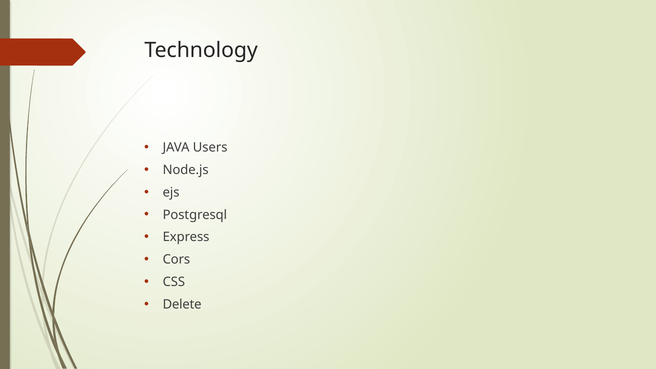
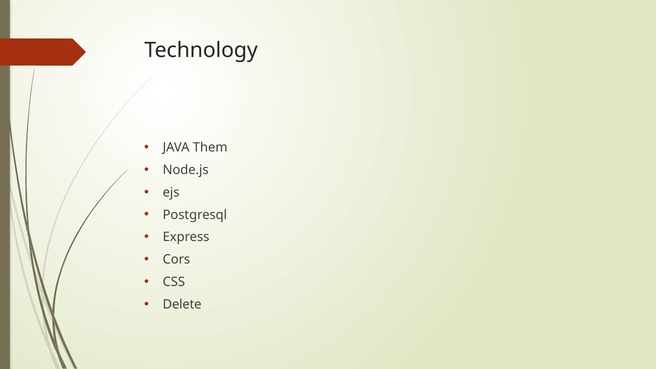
Users: Users -> Them
